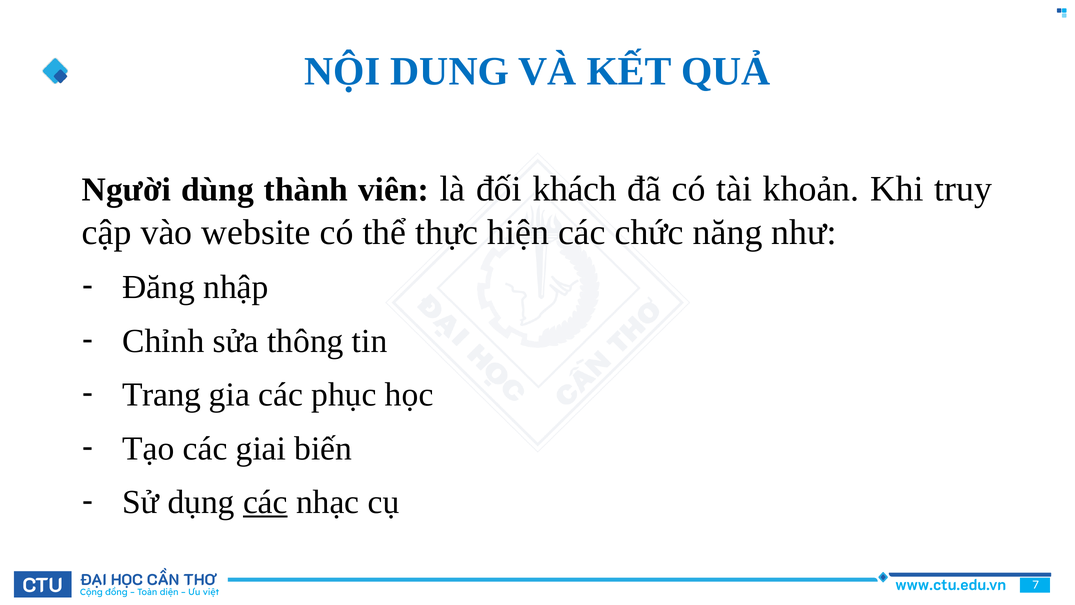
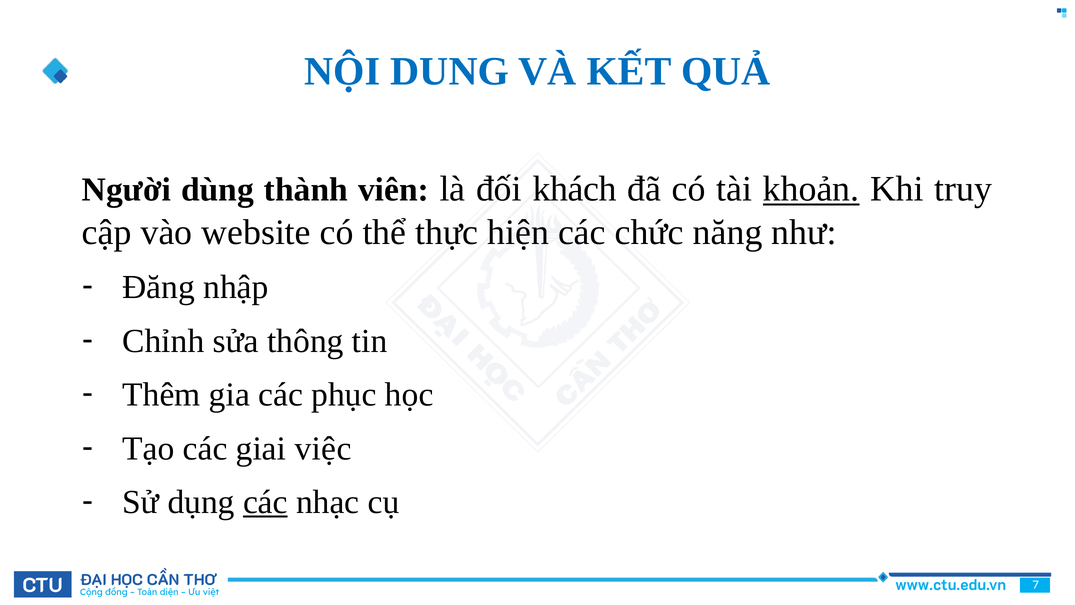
khoản underline: none -> present
Trang: Trang -> Thêm
biến: biến -> việc
